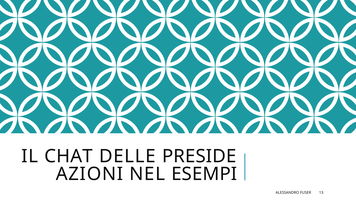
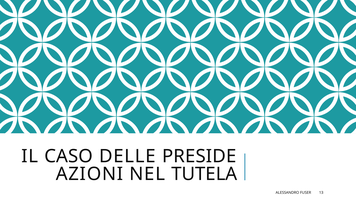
CHAT: CHAT -> CASO
ESEMPI: ESEMPI -> TUTELA
